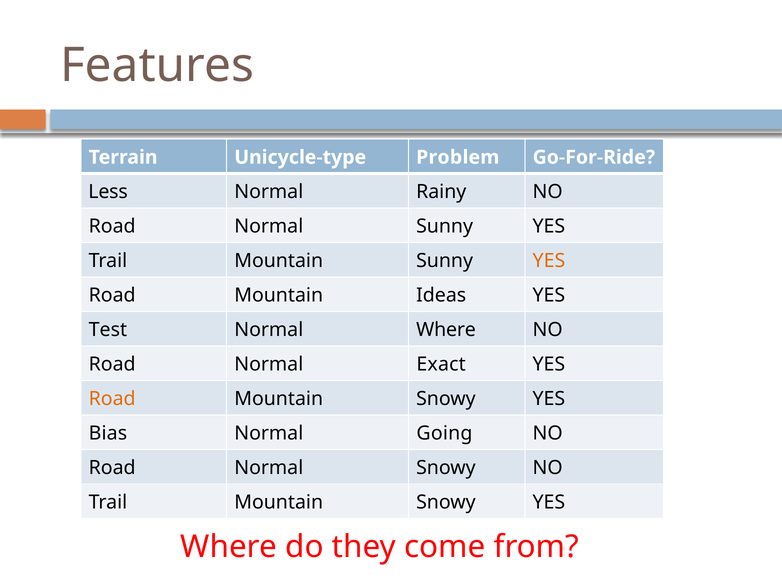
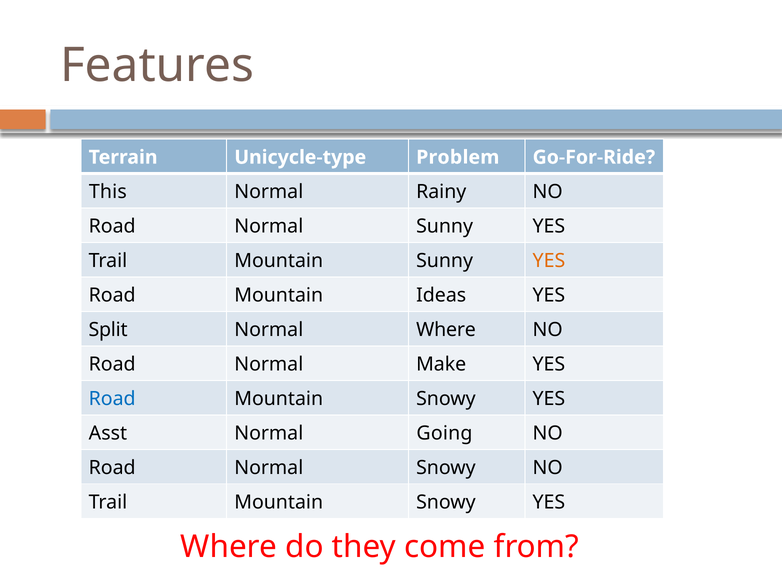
Less: Less -> This
Test: Test -> Split
Exact: Exact -> Make
Road at (112, 398) colour: orange -> blue
Bias: Bias -> Asst
